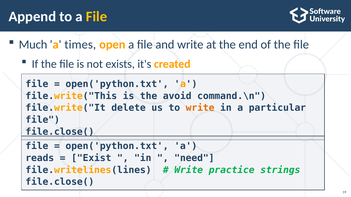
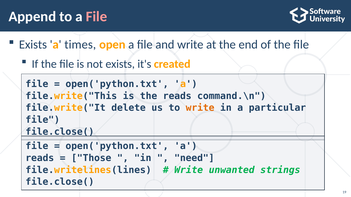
File at (97, 17) colour: yellow -> pink
Much at (33, 45): Much -> Exists
the avoid: avoid -> reads
Exist: Exist -> Those
practice: practice -> unwanted
